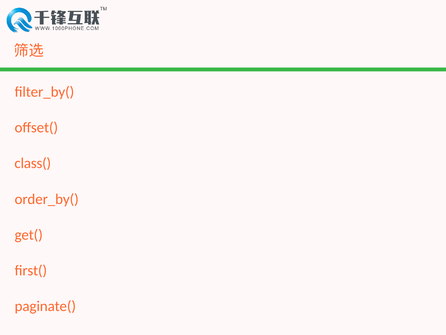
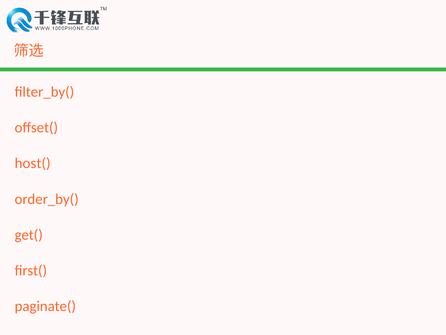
class(: class( -> host(
